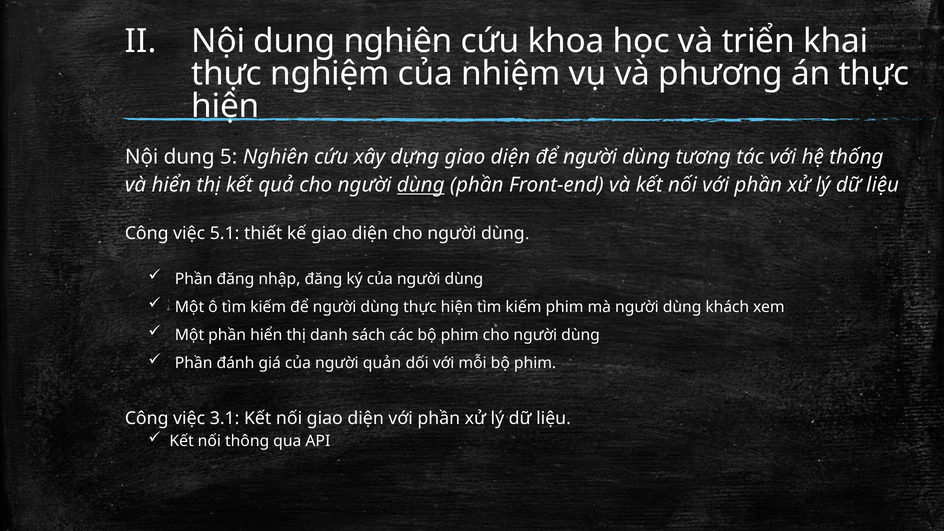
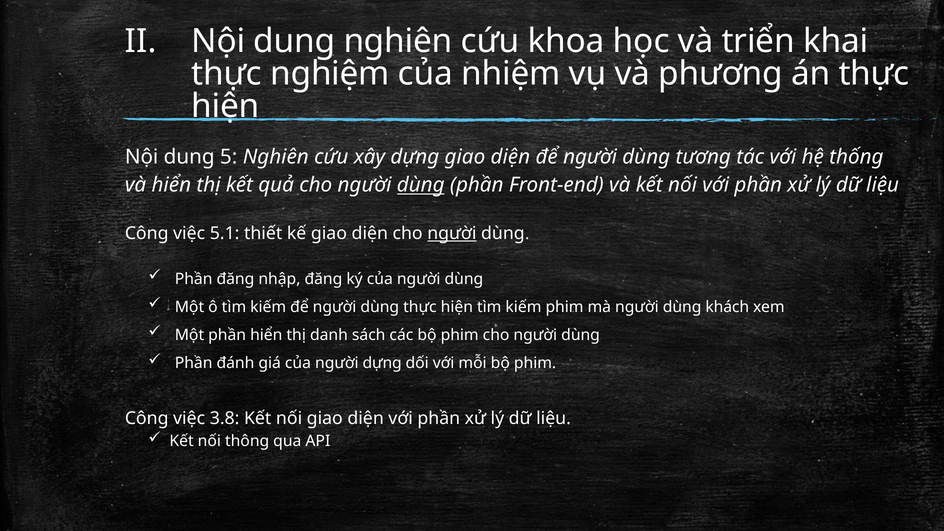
người at (452, 233) underline: none -> present
người quản: quản -> dựng
3.1: 3.1 -> 3.8
